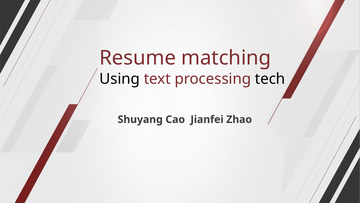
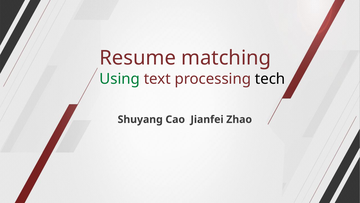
Using colour: black -> green
